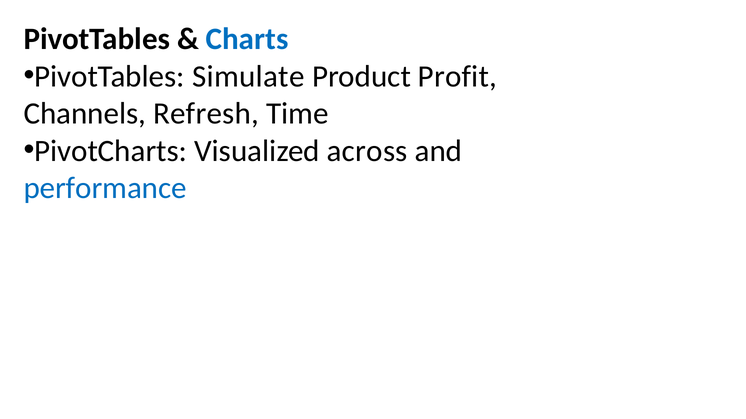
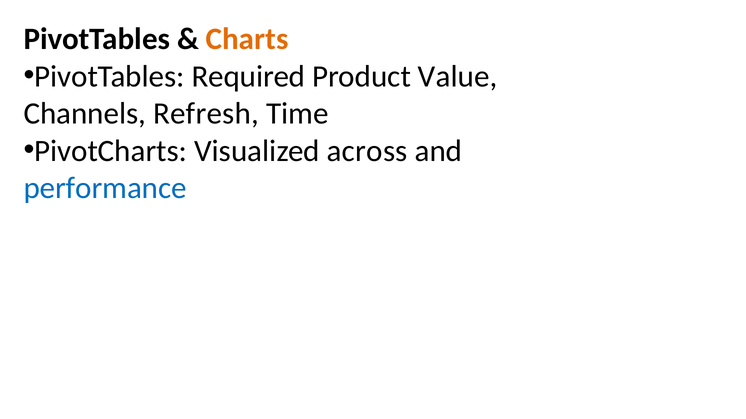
Charts colour: blue -> orange
Simulate: Simulate -> Required
Profit: Profit -> Value
